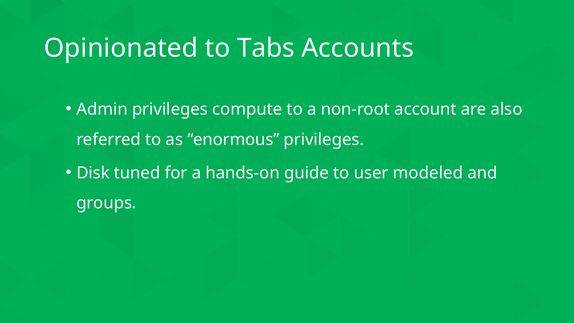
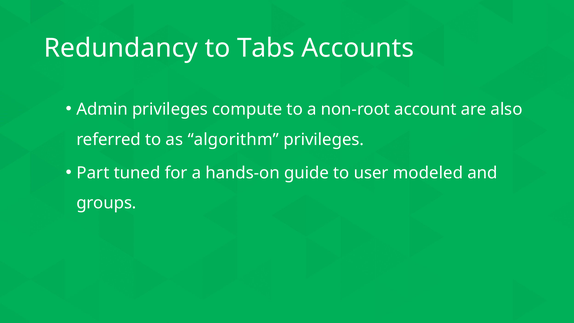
Opinionated: Opinionated -> Redundancy
enormous: enormous -> algorithm
Disk: Disk -> Part
